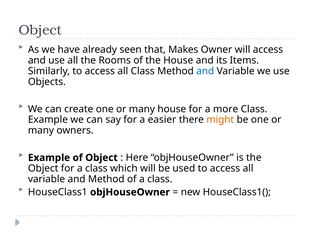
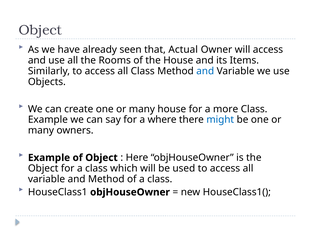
Makes: Makes -> Actual
easier: easier -> where
might colour: orange -> blue
